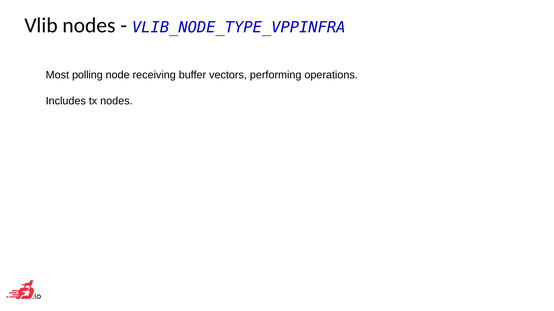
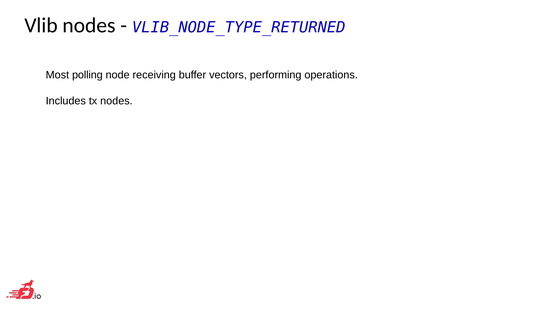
VLIB_NODE_TYPE_VPPINFRA: VLIB_NODE_TYPE_VPPINFRA -> VLIB_NODE_TYPE_RETURNED
